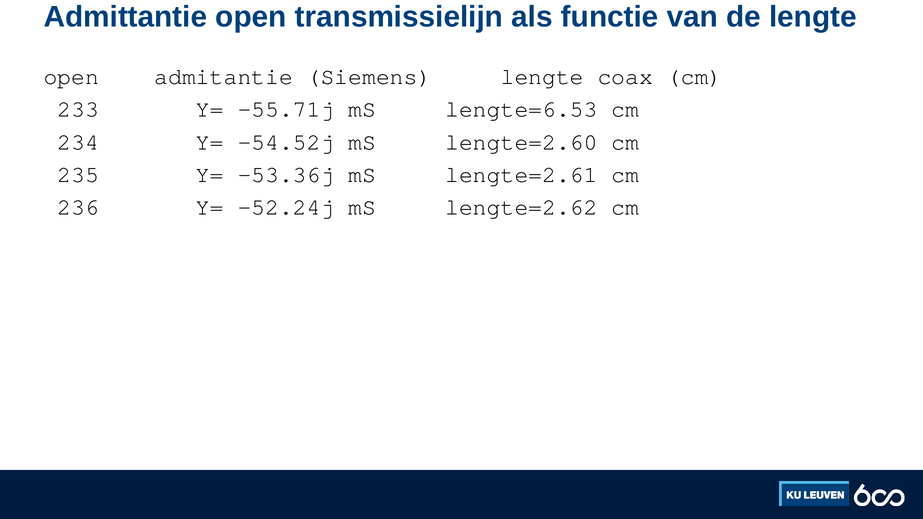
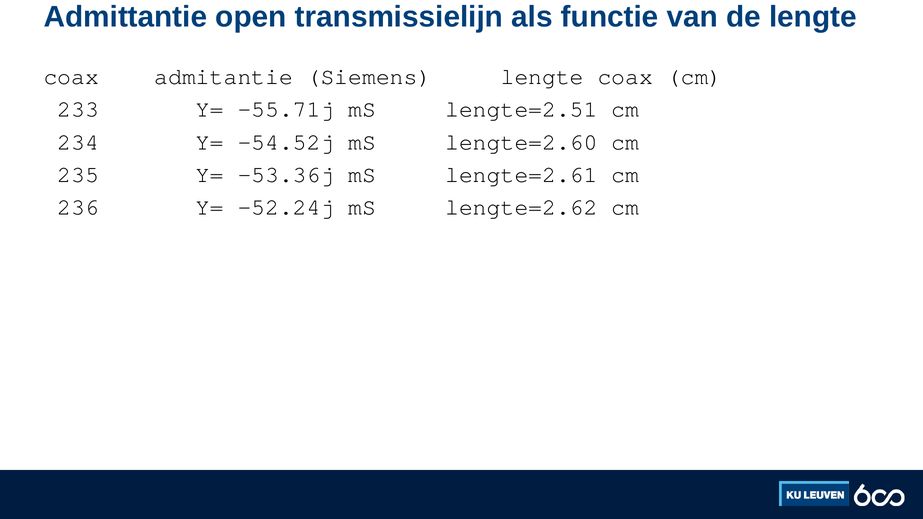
open at (71, 77): open -> coax
lengte=6.53: lengte=6.53 -> lengte=2.51
